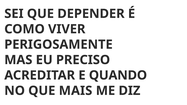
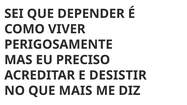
QUANDO: QUANDO -> DESISTIR
